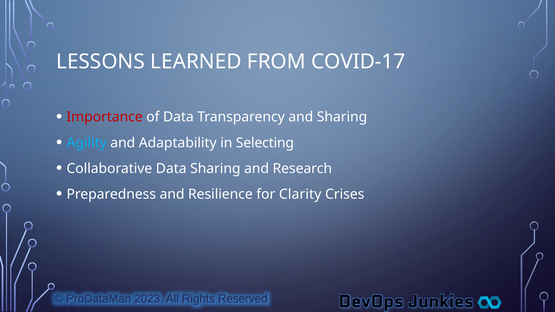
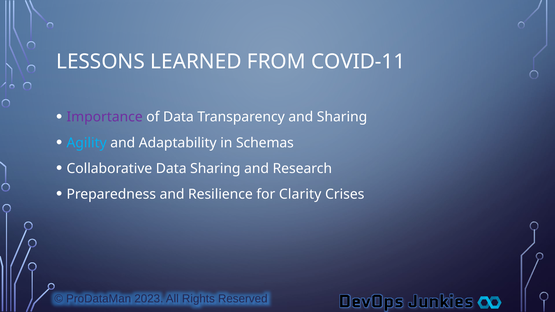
COVID-17: COVID-17 -> COVID-11
Importance colour: red -> purple
Selecting: Selecting -> Schemas
